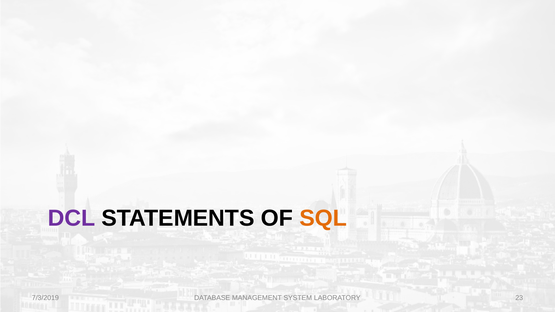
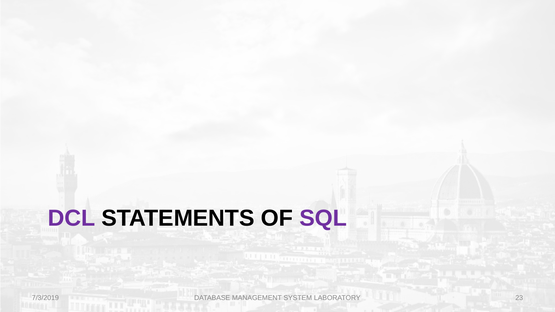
SQL colour: orange -> purple
